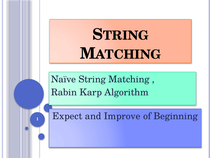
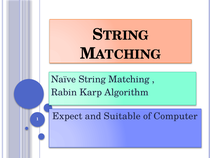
Improve: Improve -> Suitable
Beginning: Beginning -> Computer
